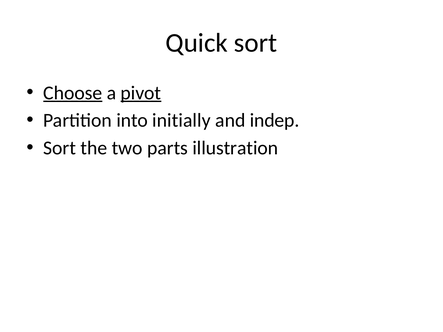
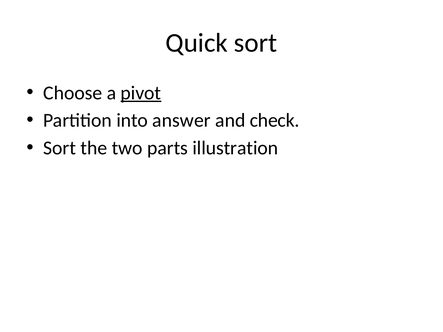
Choose underline: present -> none
initially: initially -> answer
indep: indep -> check
